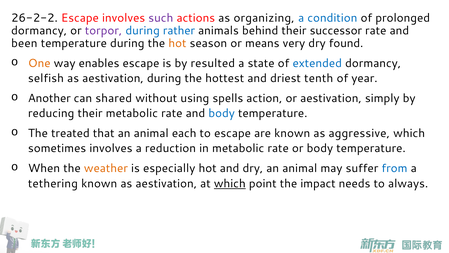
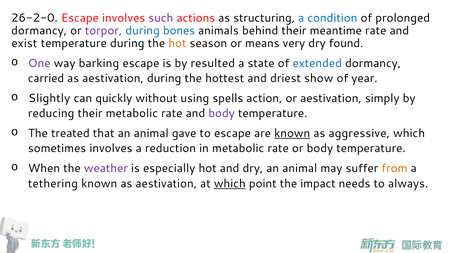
26-2-2: 26-2-2 -> 26-2-0
organizing: organizing -> structuring
rather: rather -> bones
successor: successor -> meantime
been: been -> exist
One colour: orange -> purple
enables: enables -> barking
selfish: selfish -> carried
tenth: tenth -> show
Another: Another -> Slightly
shared: shared -> quickly
body at (222, 113) colour: blue -> purple
each: each -> gave
known at (292, 133) underline: none -> present
weather colour: orange -> purple
from colour: blue -> orange
